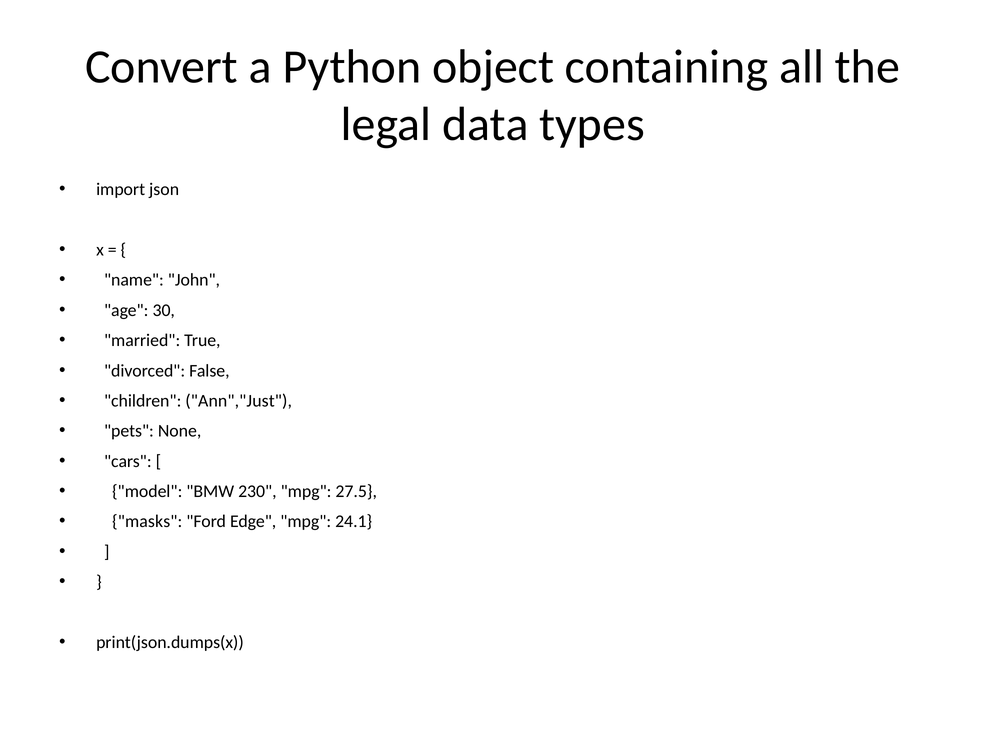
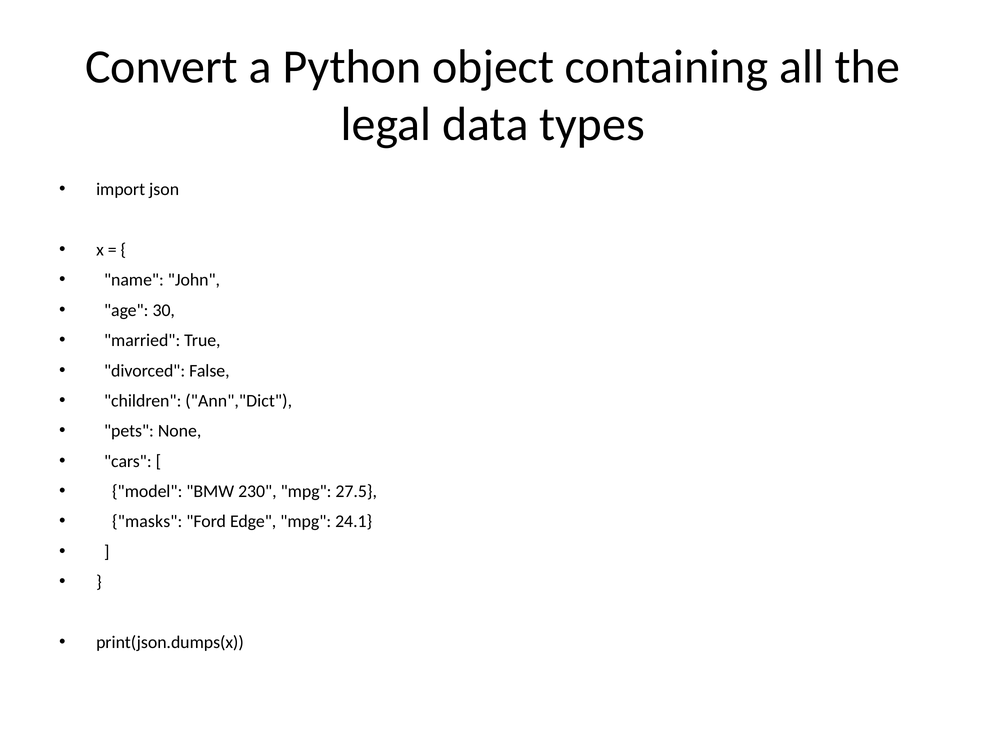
Ann","Just: Ann","Just -> Ann","Dict
